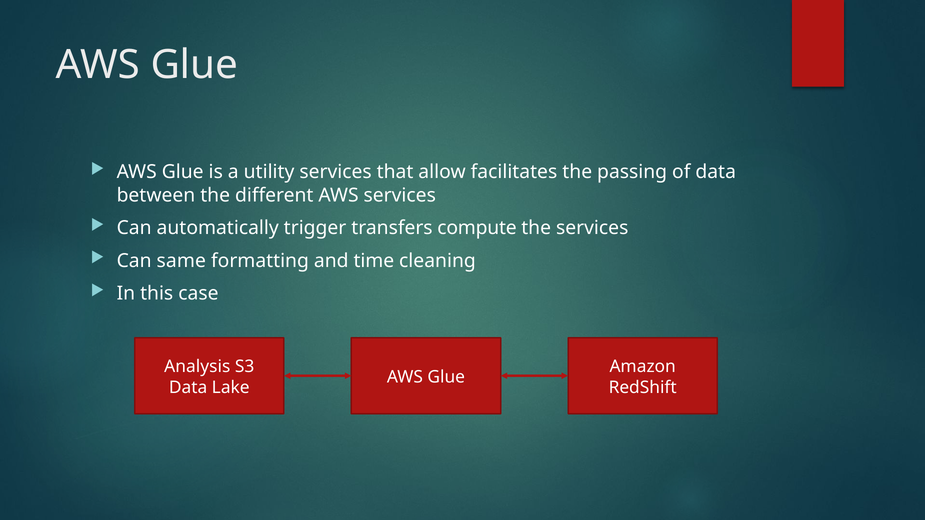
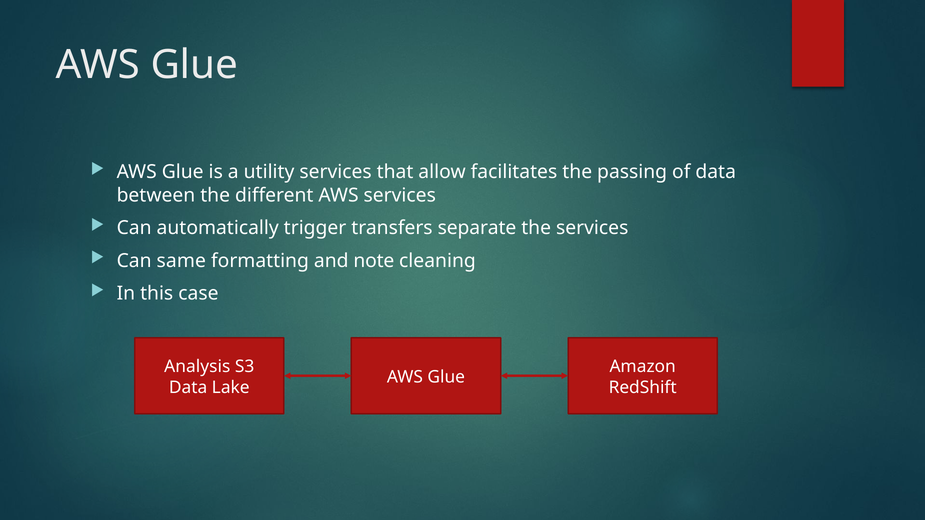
compute: compute -> separate
time: time -> note
